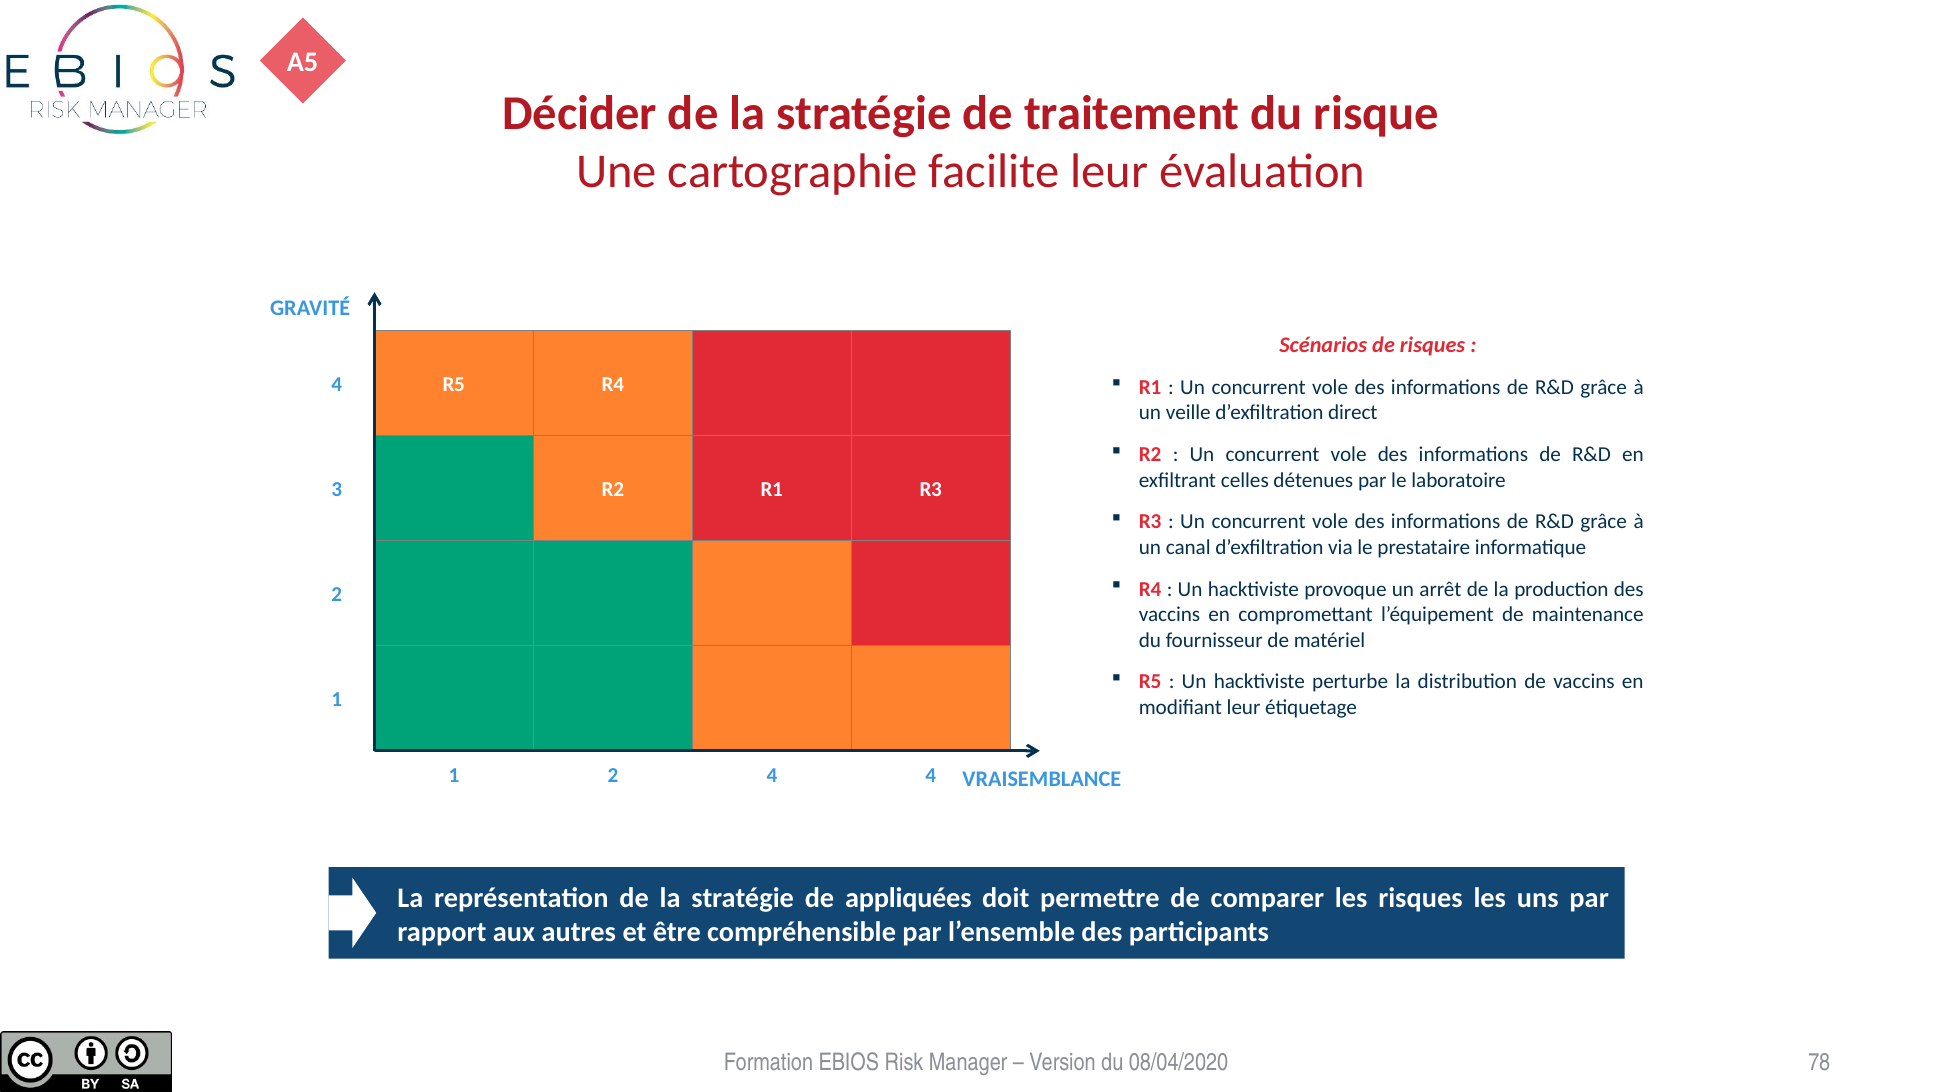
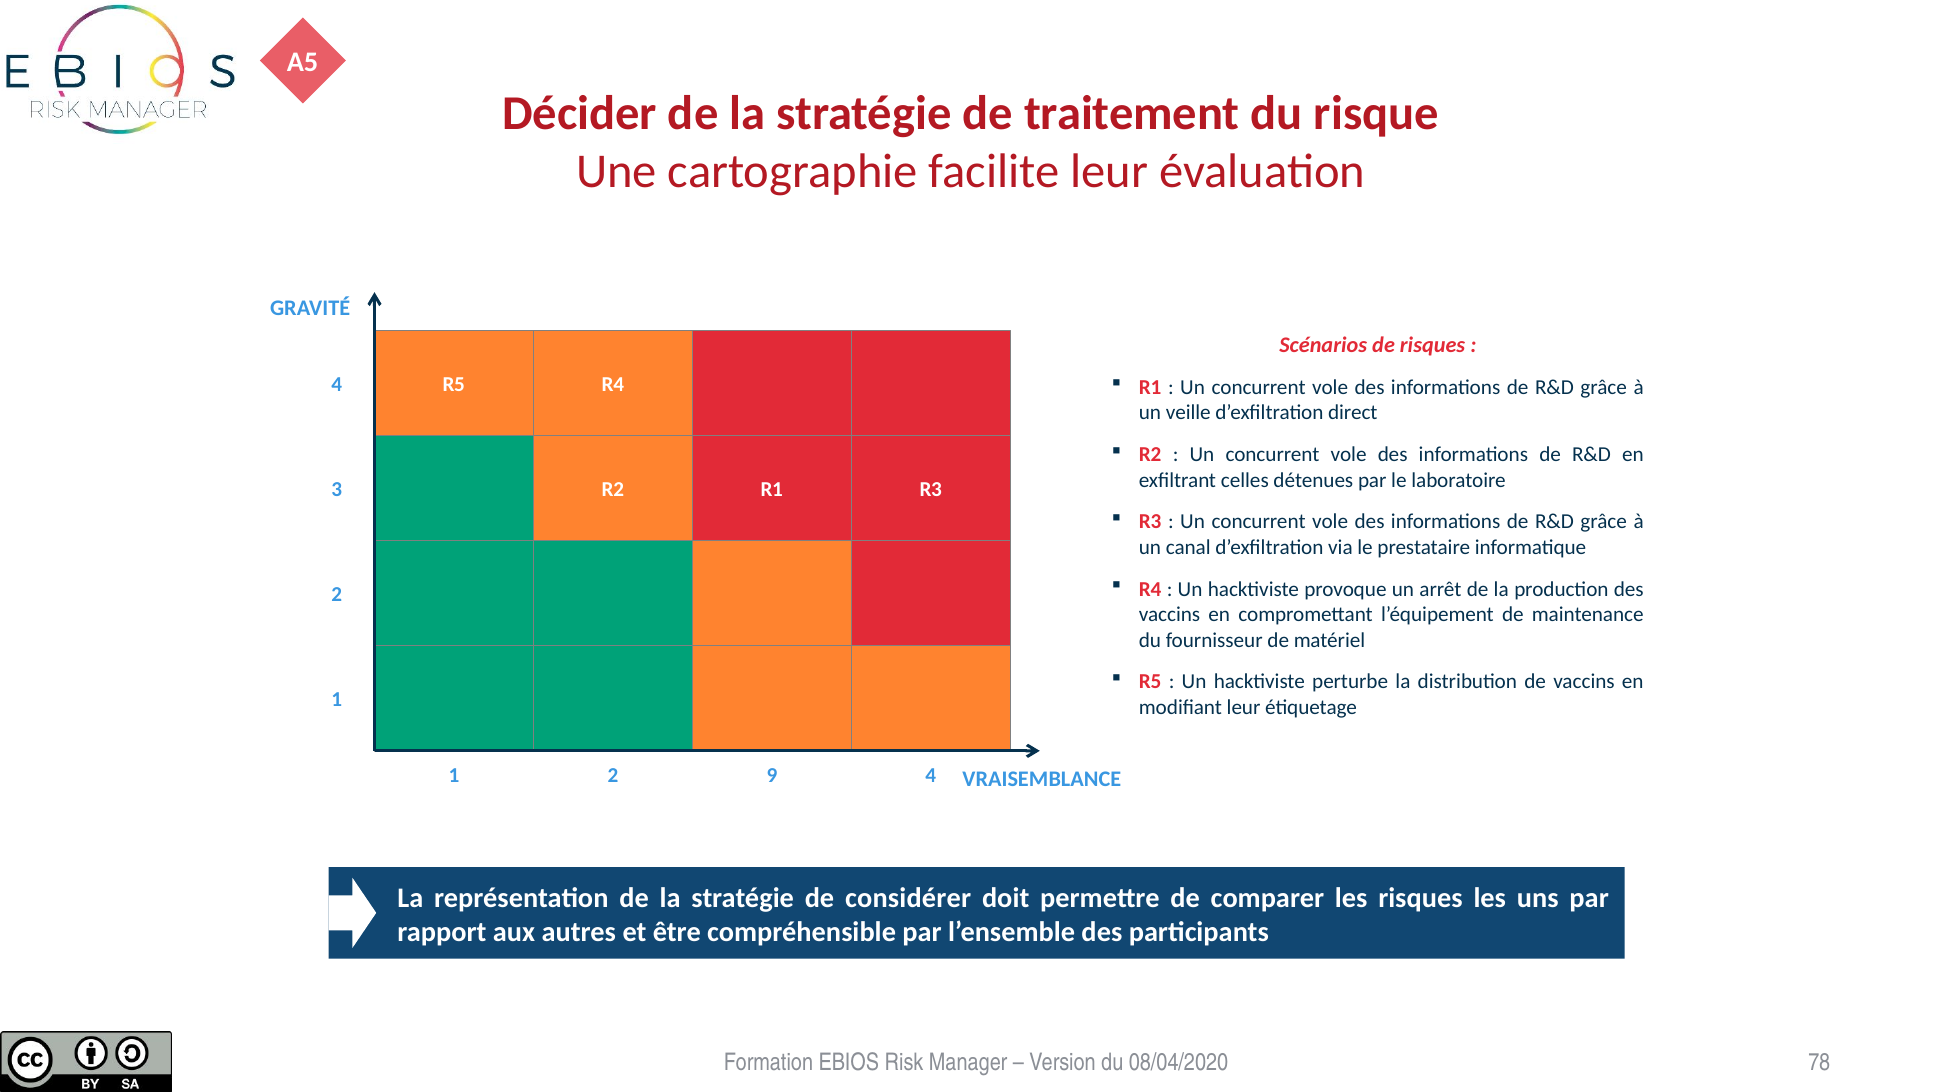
1 4: 4 -> 9
appliquées: appliquées -> considérer
